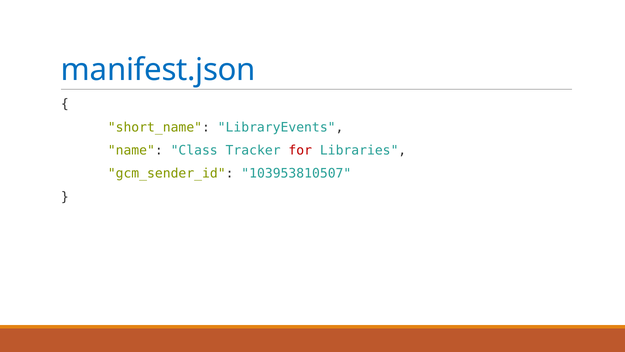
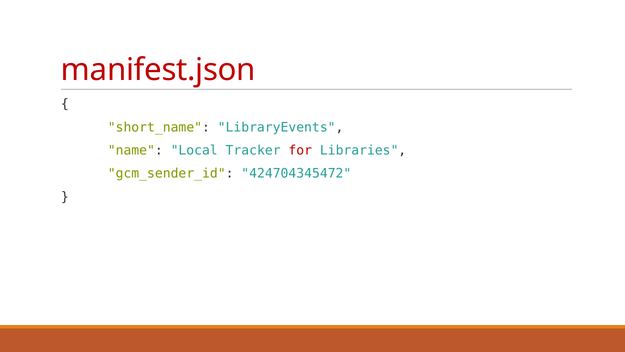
manifest.json colour: blue -> red
Class: Class -> Local
103953810507: 103953810507 -> 424704345472
